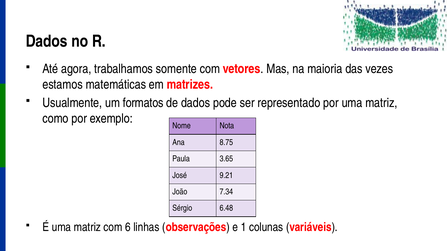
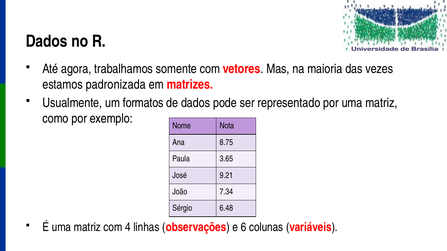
matemáticas: matemáticas -> padronizada
6: 6 -> 4
1: 1 -> 6
